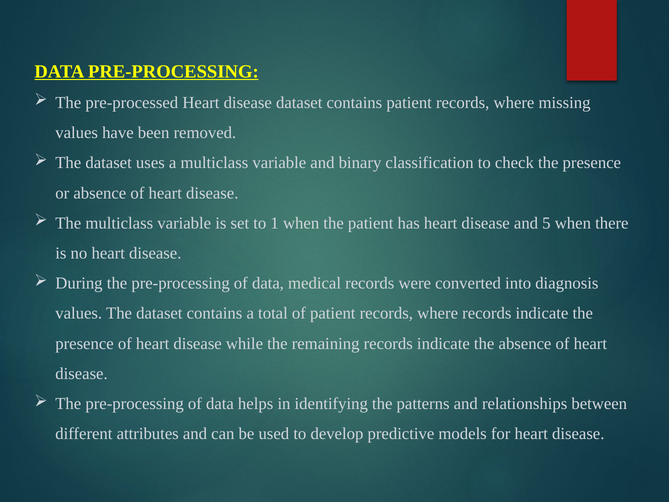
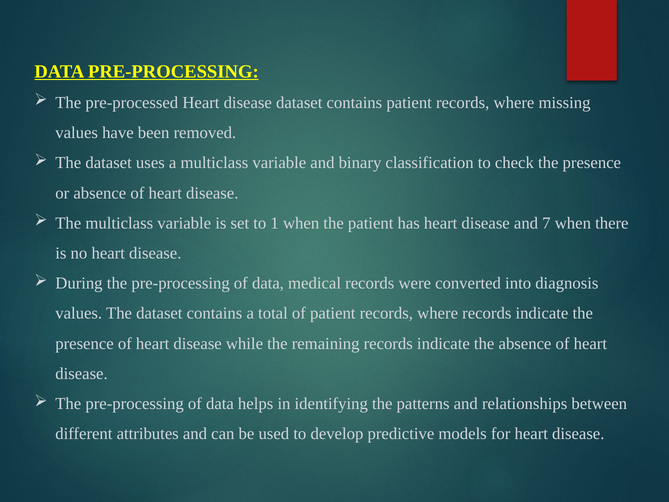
5: 5 -> 7
